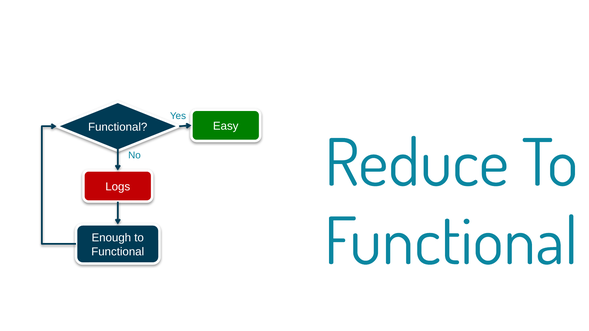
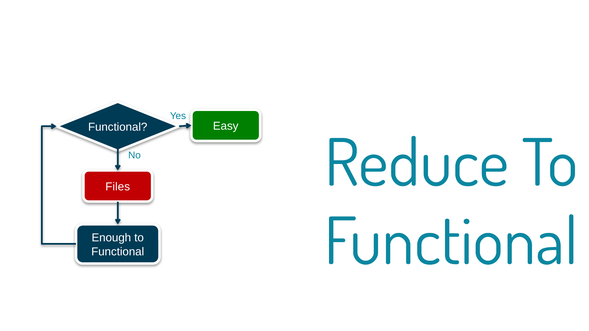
Logs: Logs -> Files
